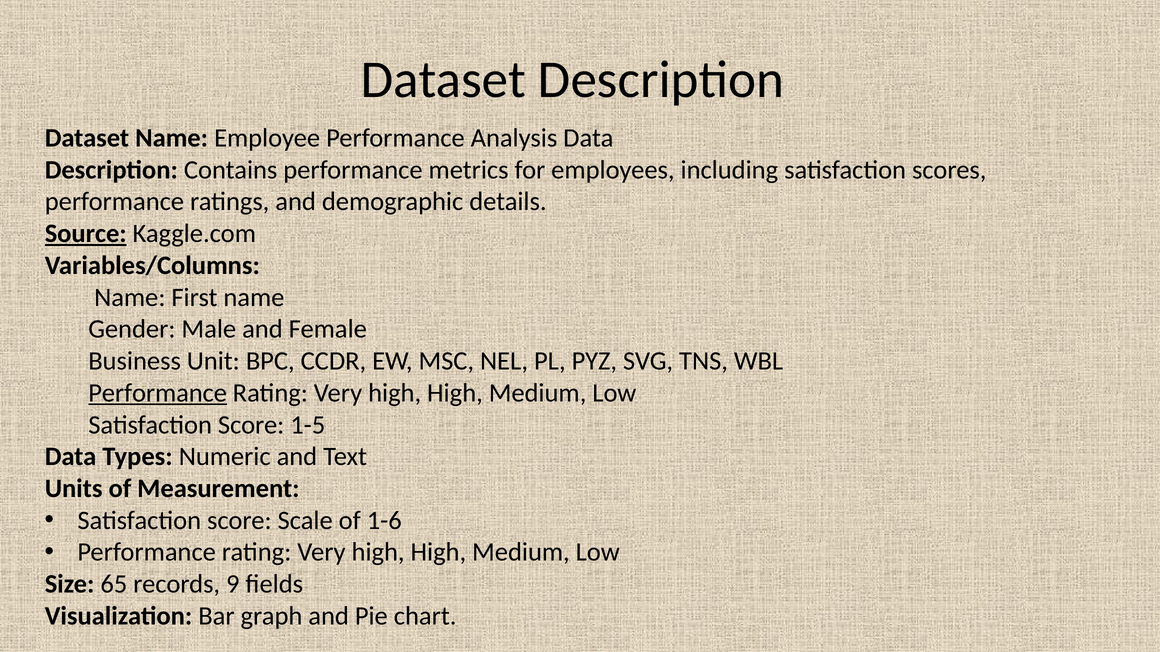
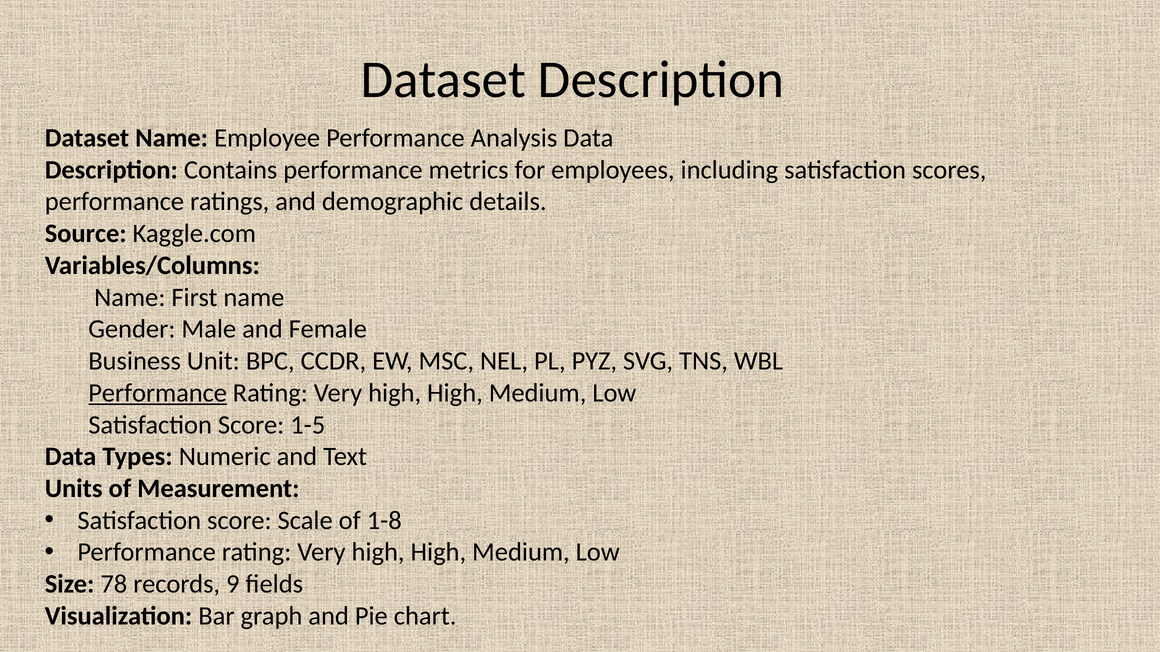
Source underline: present -> none
1-6: 1-6 -> 1-8
65: 65 -> 78
